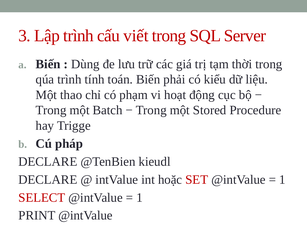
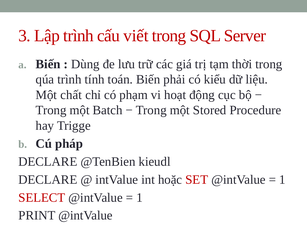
thao: thao -> chất
